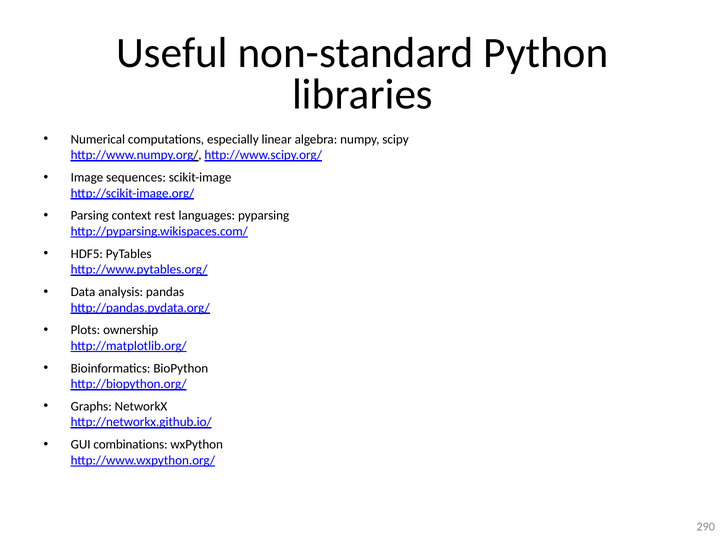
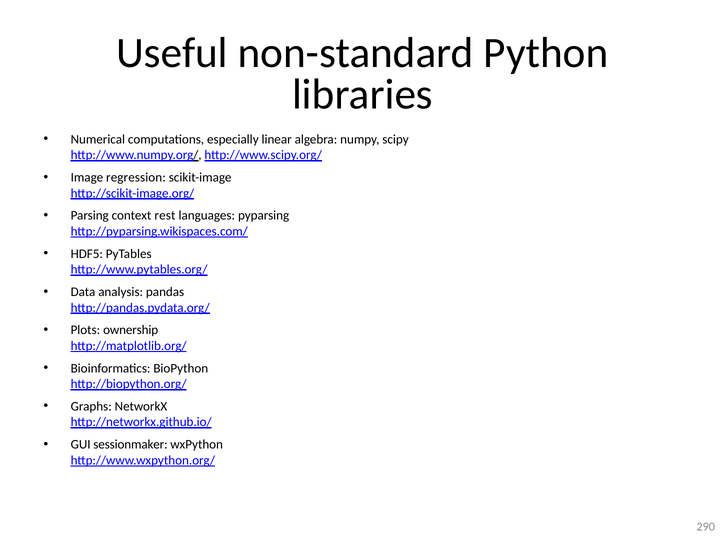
sequences: sequences -> regression
combinations: combinations -> sessionmaker
